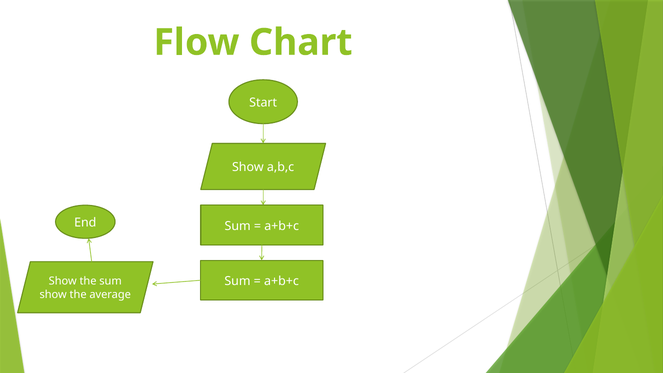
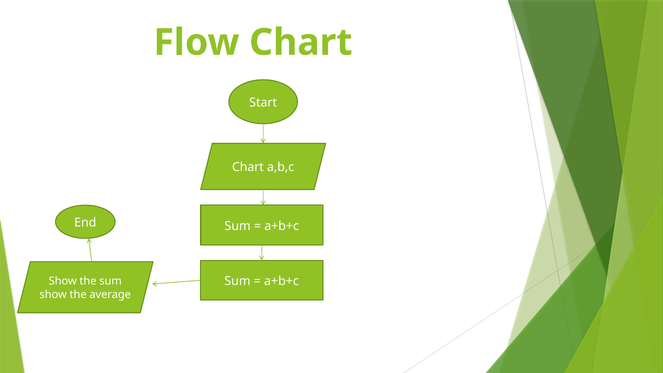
Show at (248, 167): Show -> Chart
